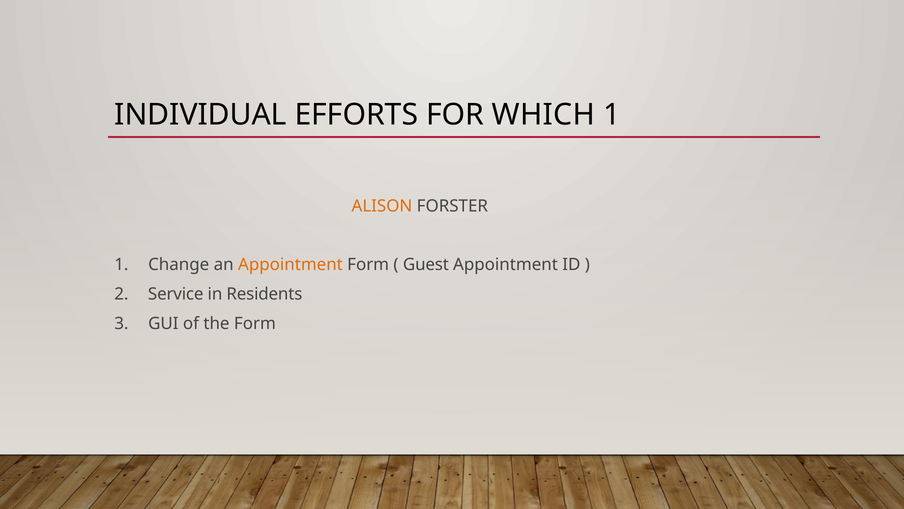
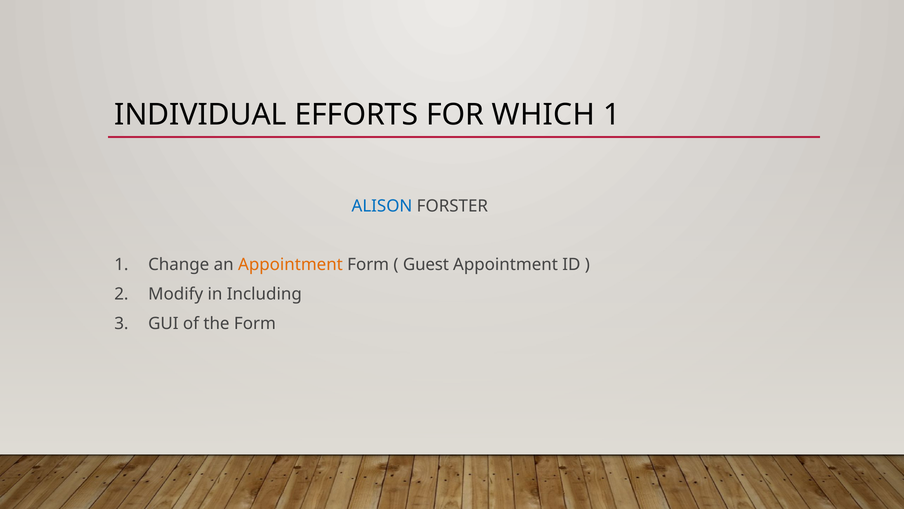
ALISON colour: orange -> blue
Service: Service -> Modify
Residents: Residents -> Including
